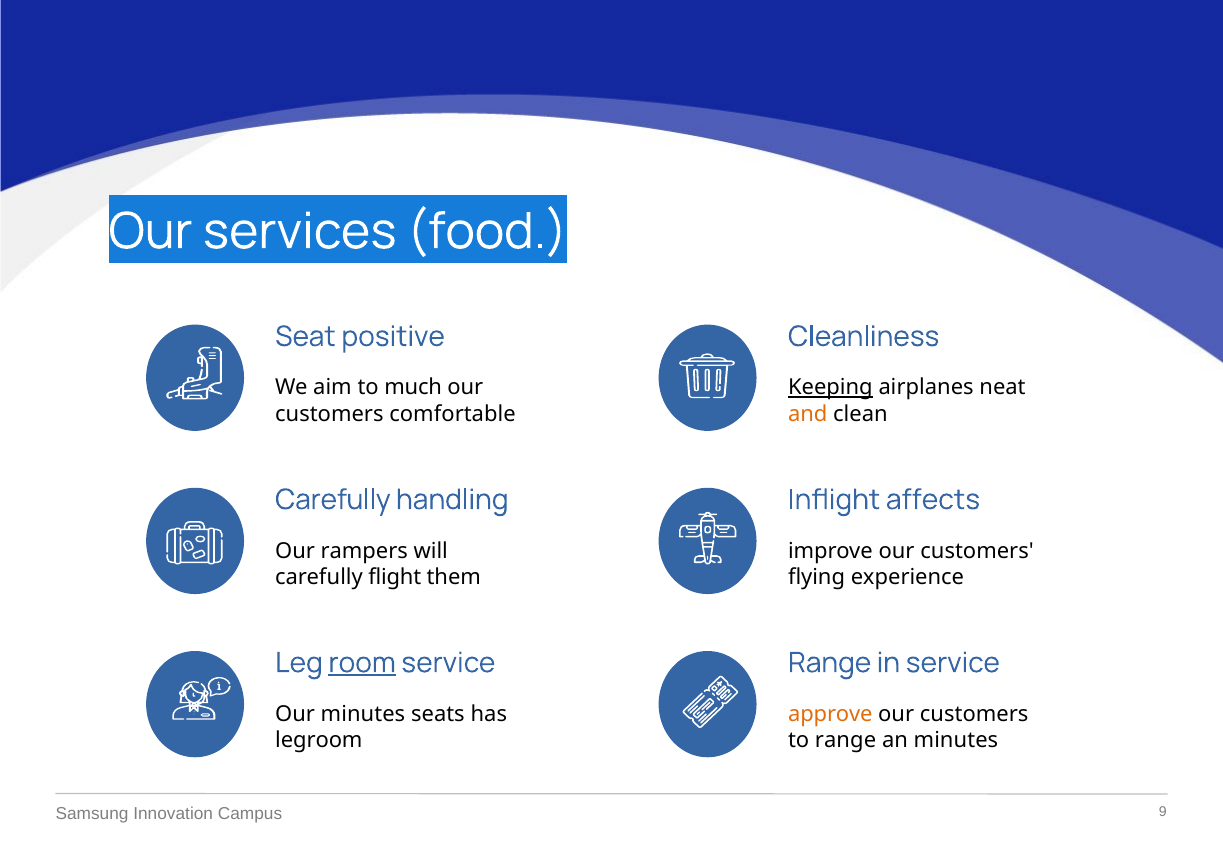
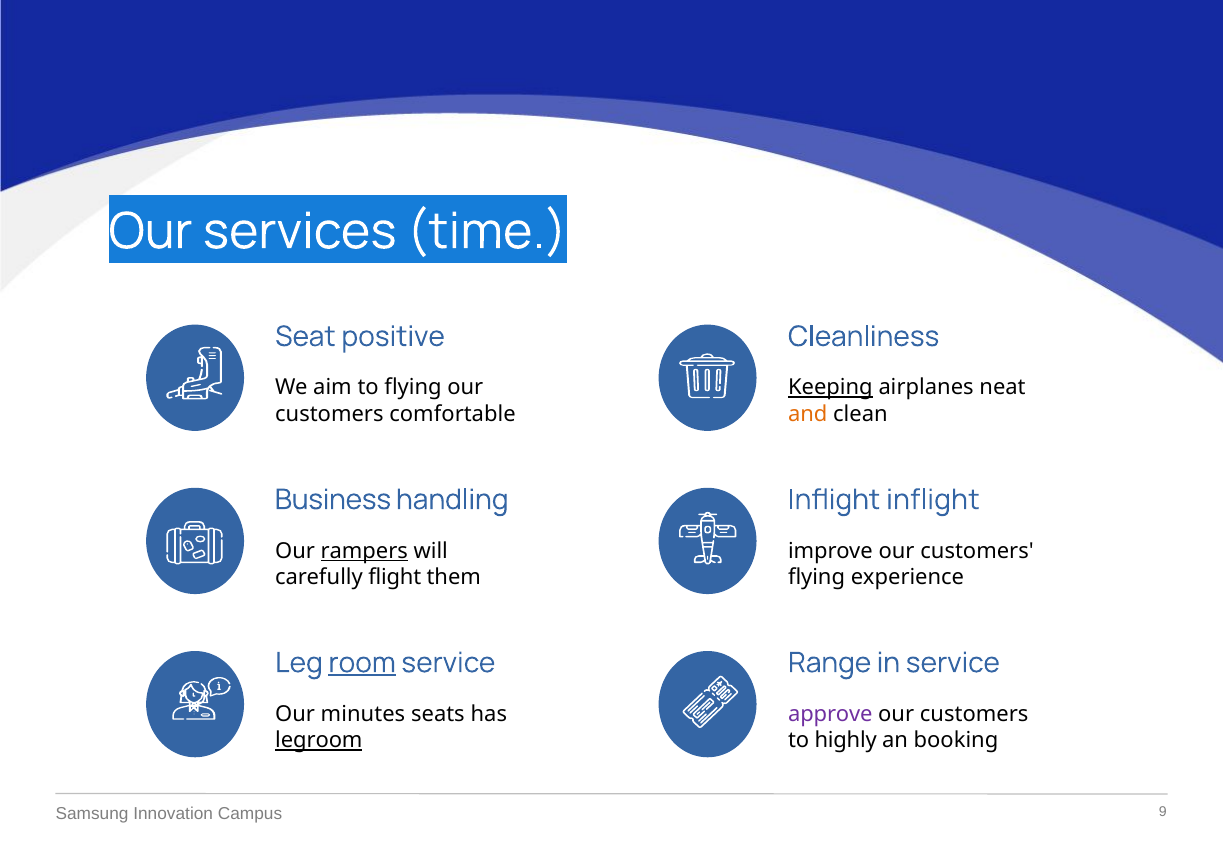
food: food -> time
to much: much -> flying
Carefully at (333, 500): Carefully -> Business
Inflight affects: affects -> inflight
rampers underline: none -> present
approve colour: orange -> purple
legroom underline: none -> present
to range: range -> highly
an minutes: minutes -> booking
